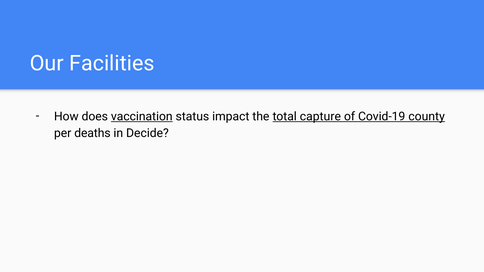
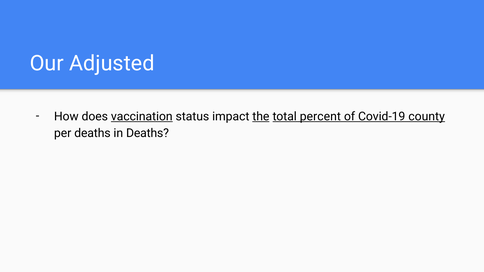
Facilities: Facilities -> Adjusted
the underline: none -> present
capture: capture -> percent
in Decide: Decide -> Deaths
